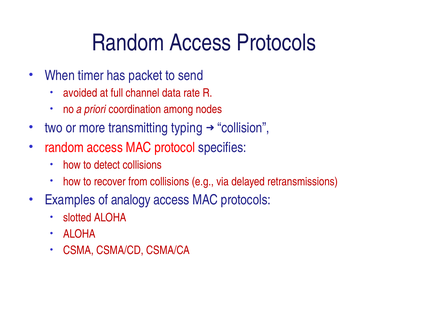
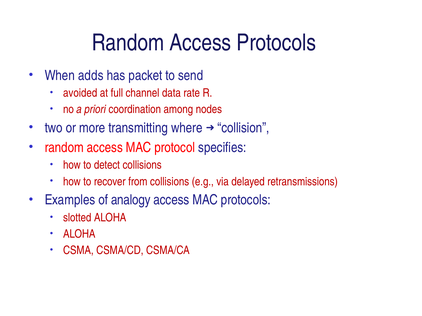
timer: timer -> adds
typing: typing -> where
